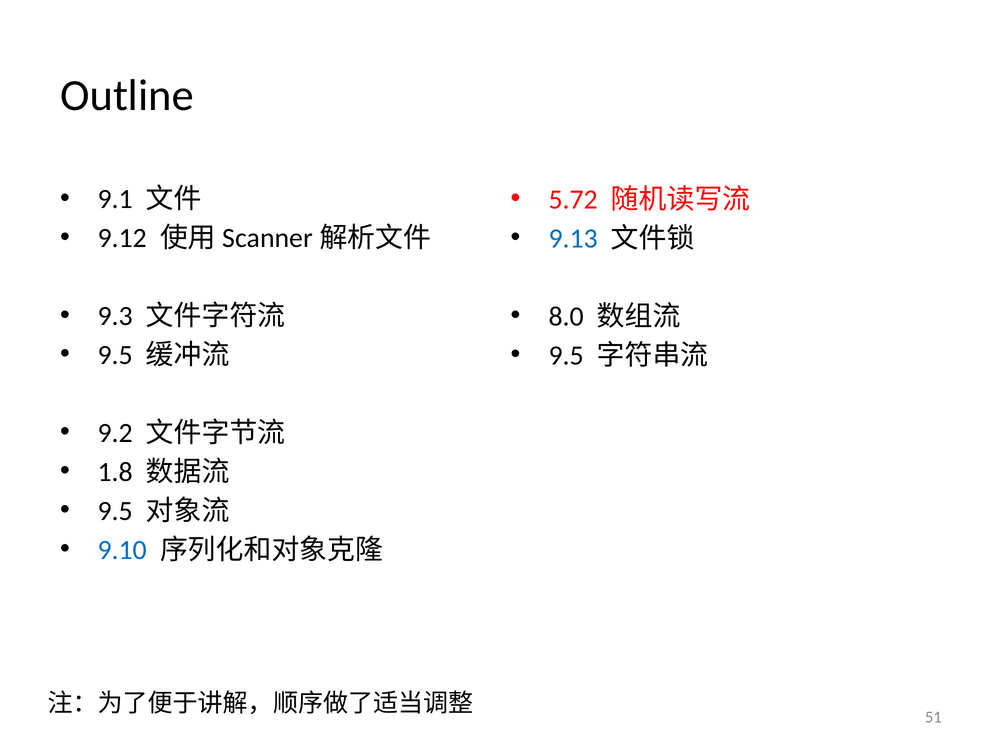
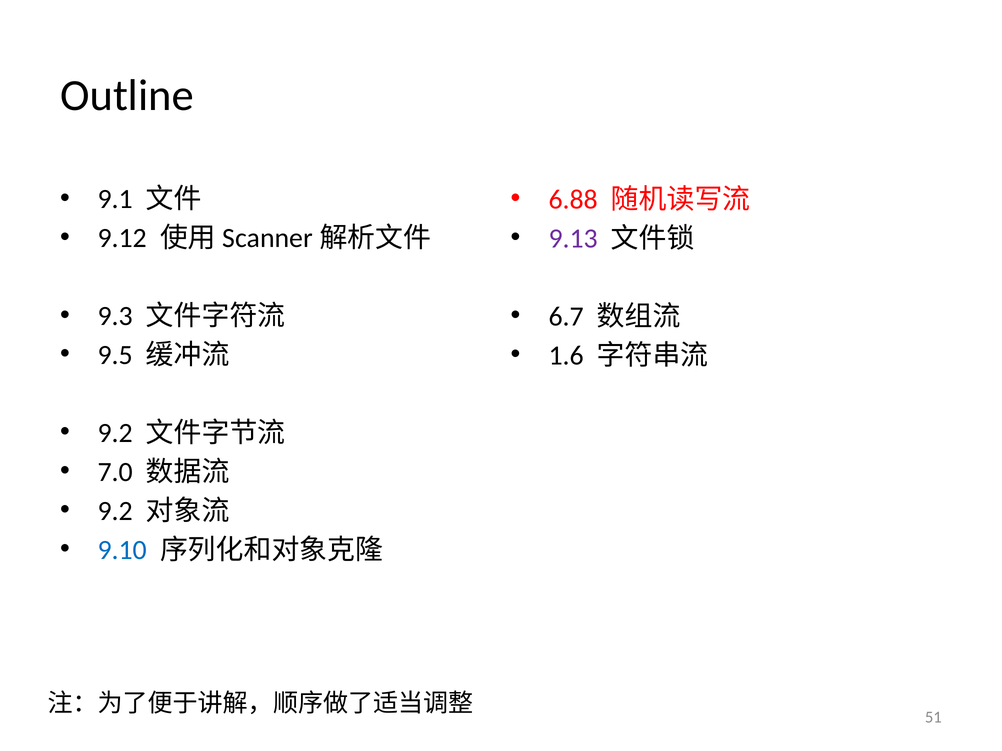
5.72: 5.72 -> 6.88
9.13 colour: blue -> purple
8.0: 8.0 -> 6.7
9.5 at (566, 356): 9.5 -> 1.6
1.8: 1.8 -> 7.0
9.5 at (115, 511): 9.5 -> 9.2
